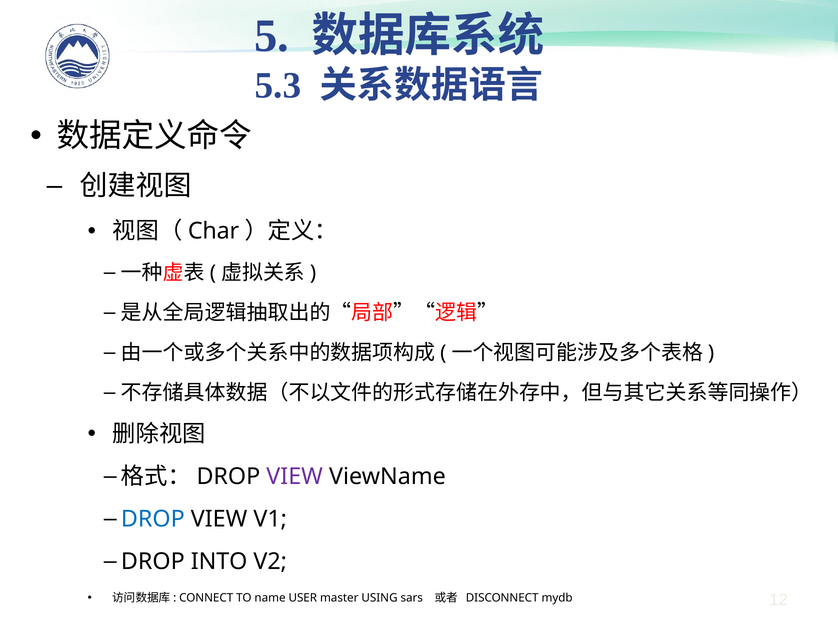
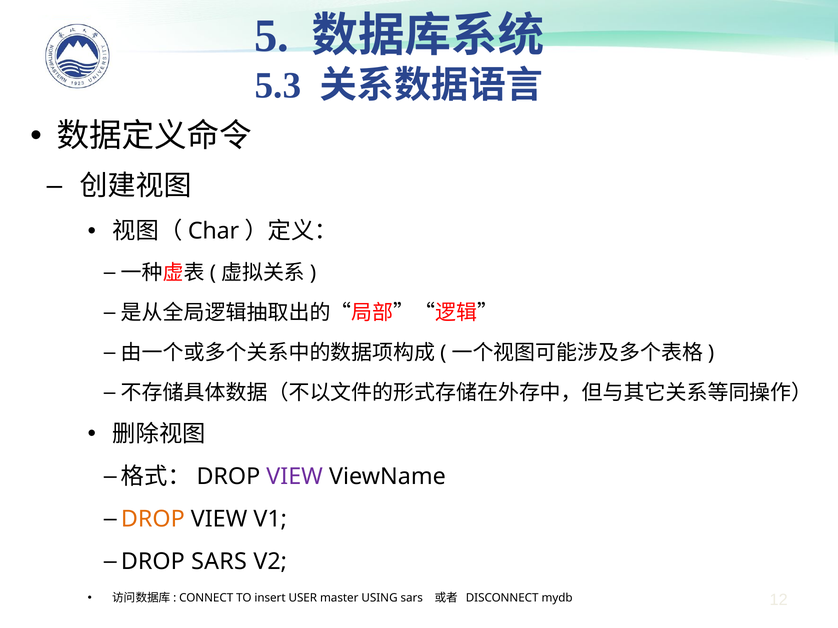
DROP at (153, 520) colour: blue -> orange
DROP INTO: INTO -> SARS
name: name -> insert
